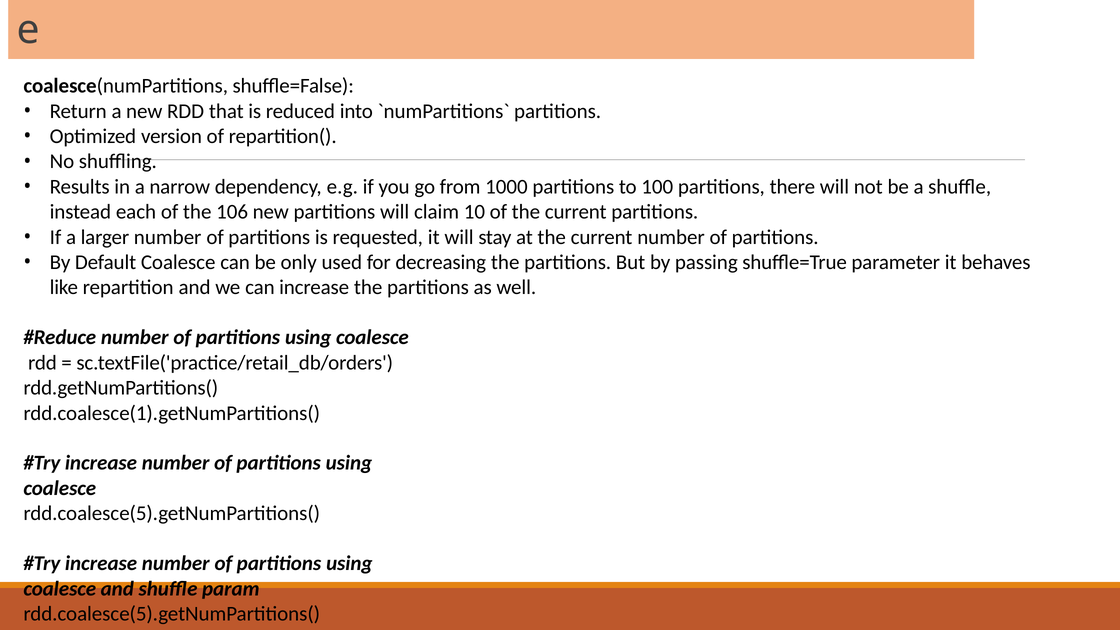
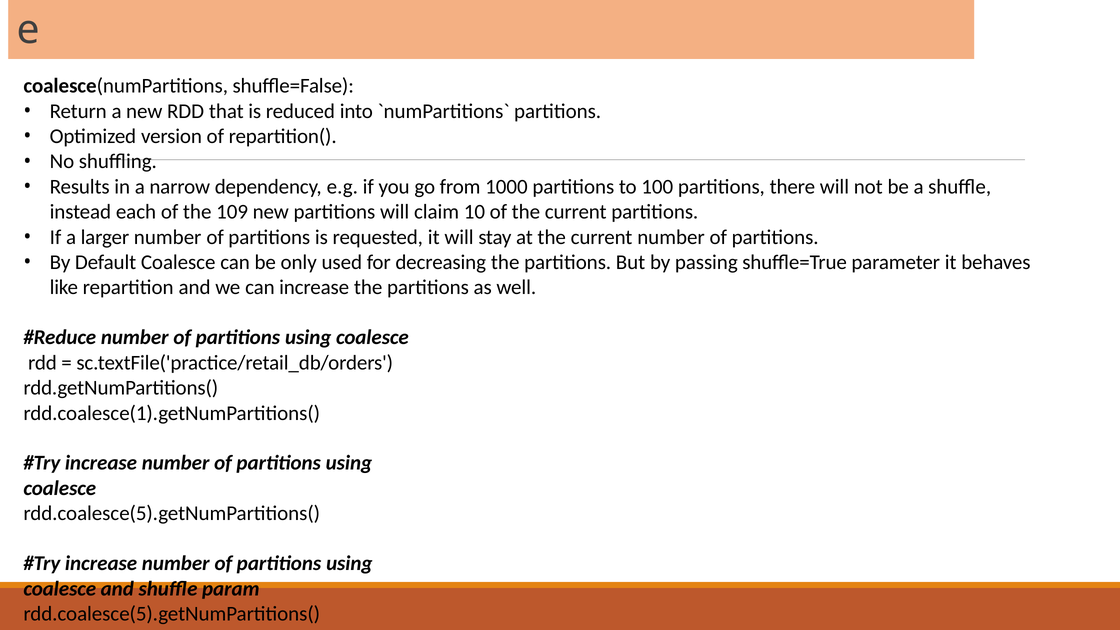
106: 106 -> 109
